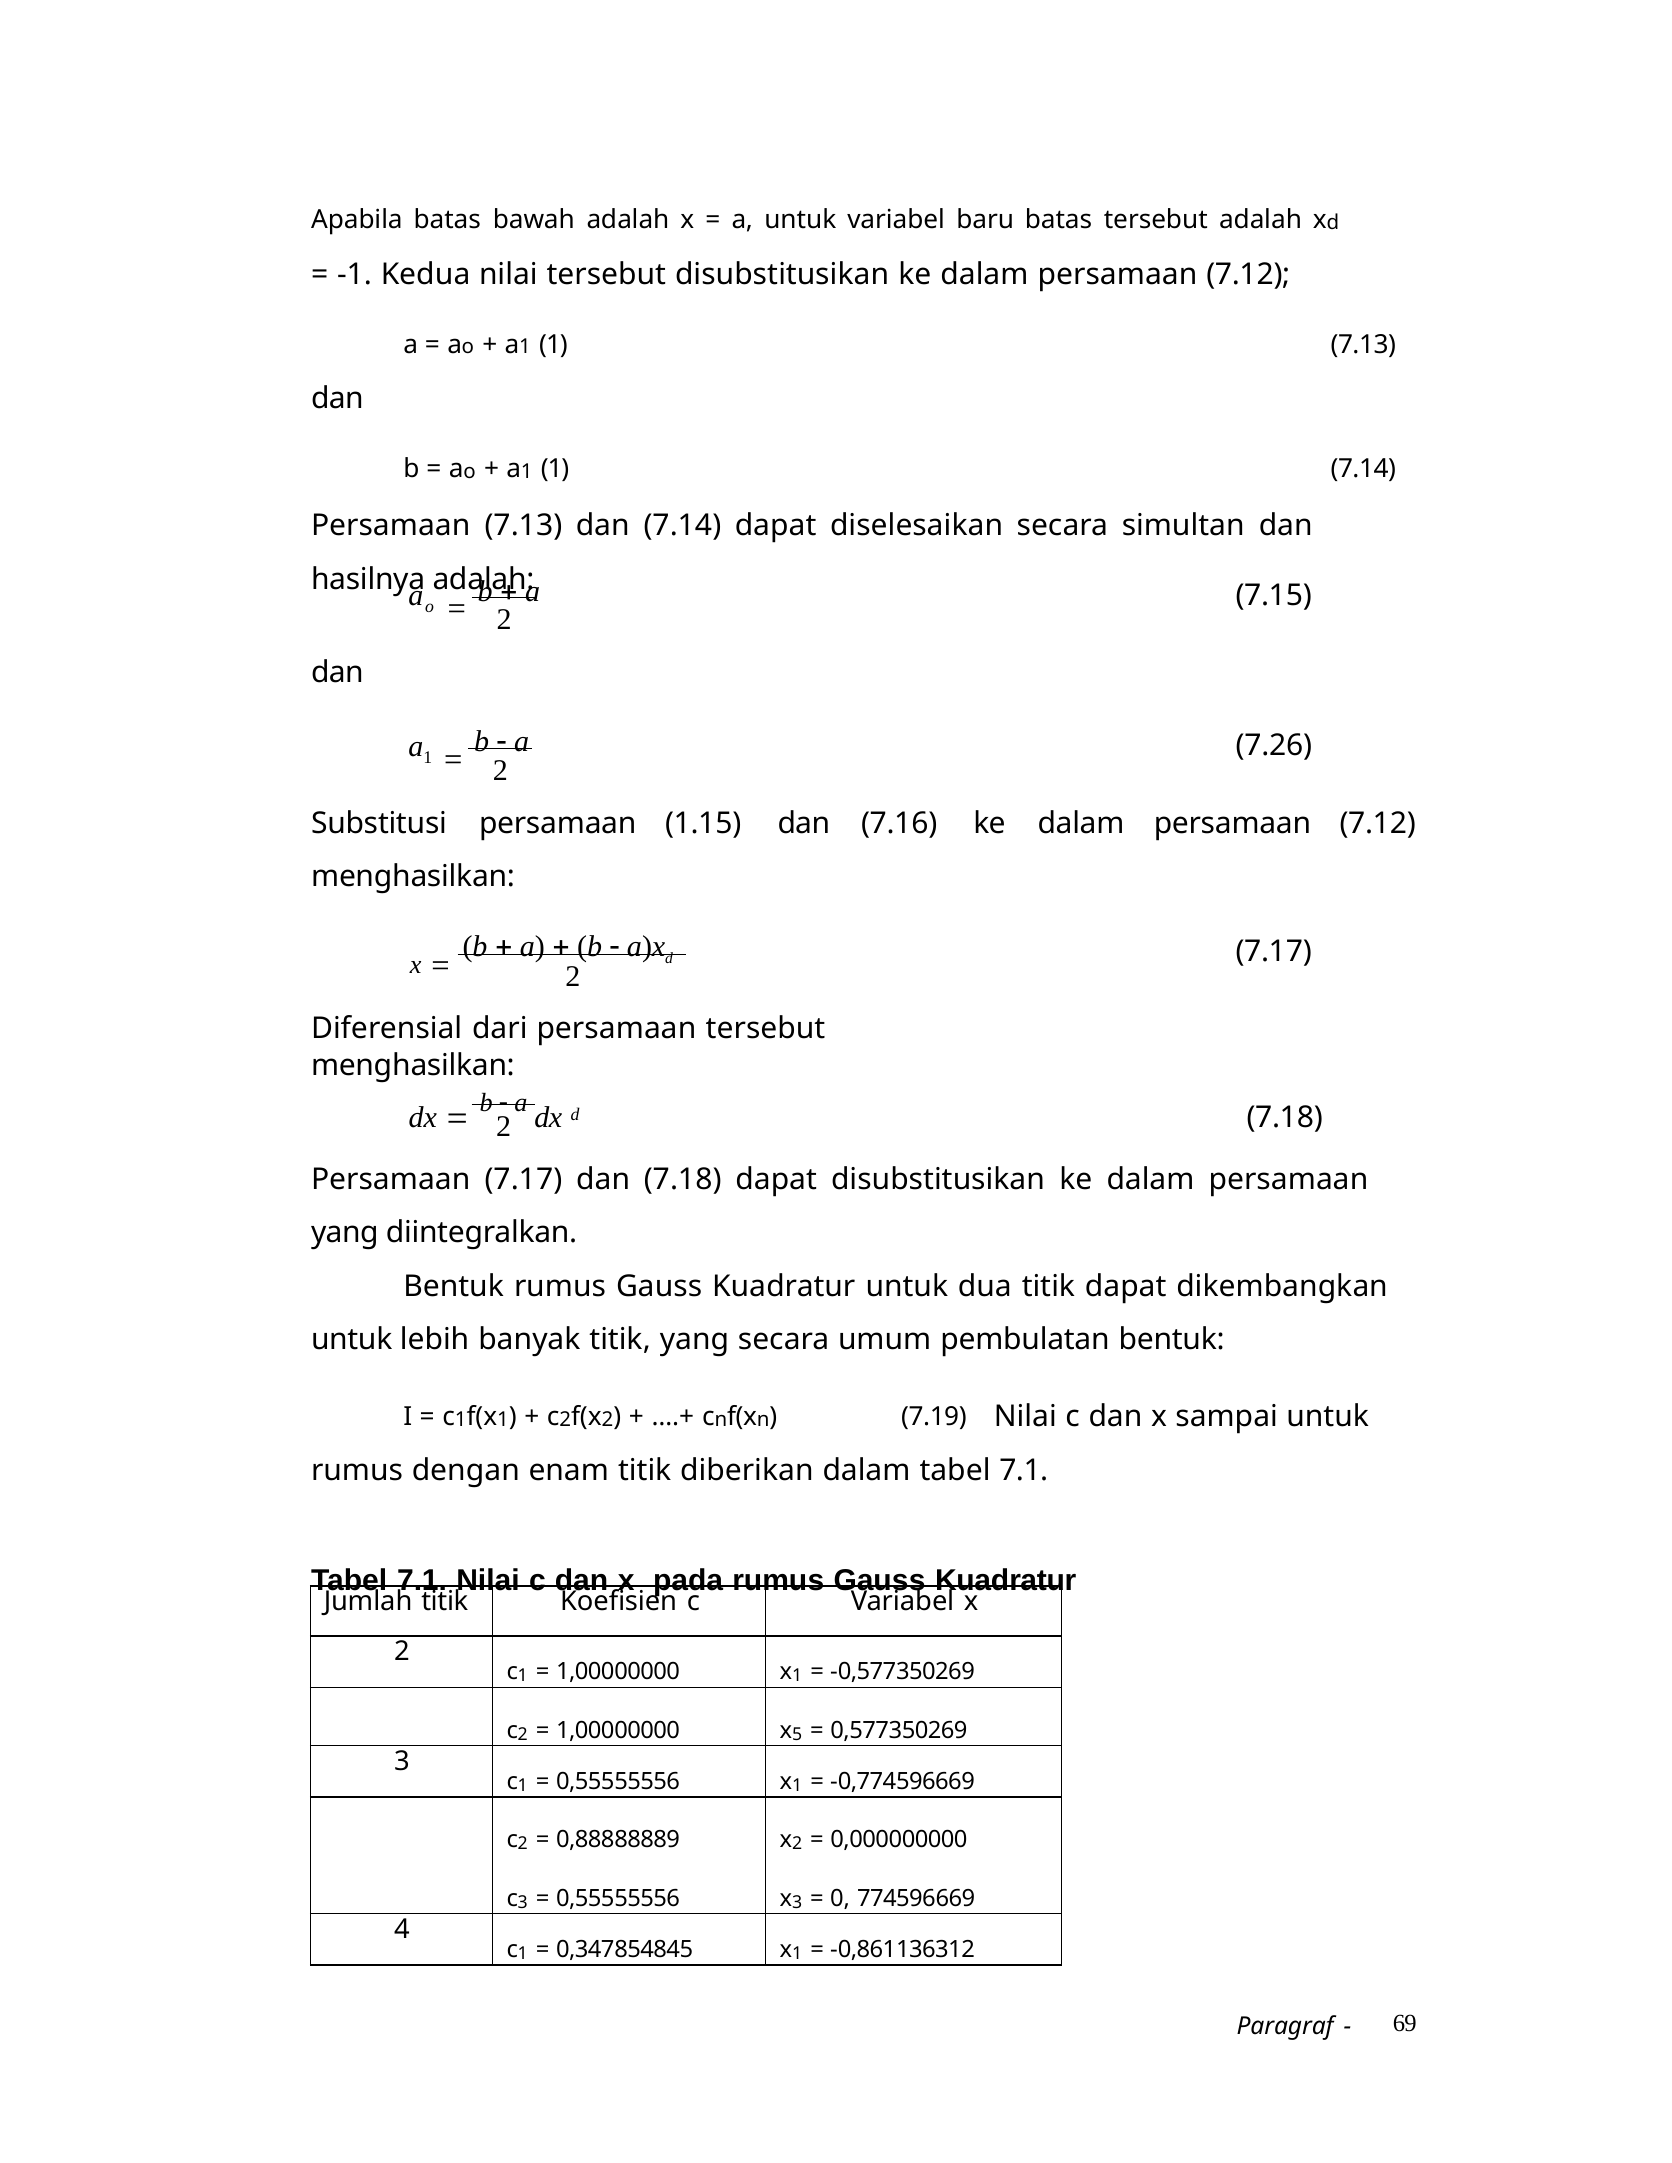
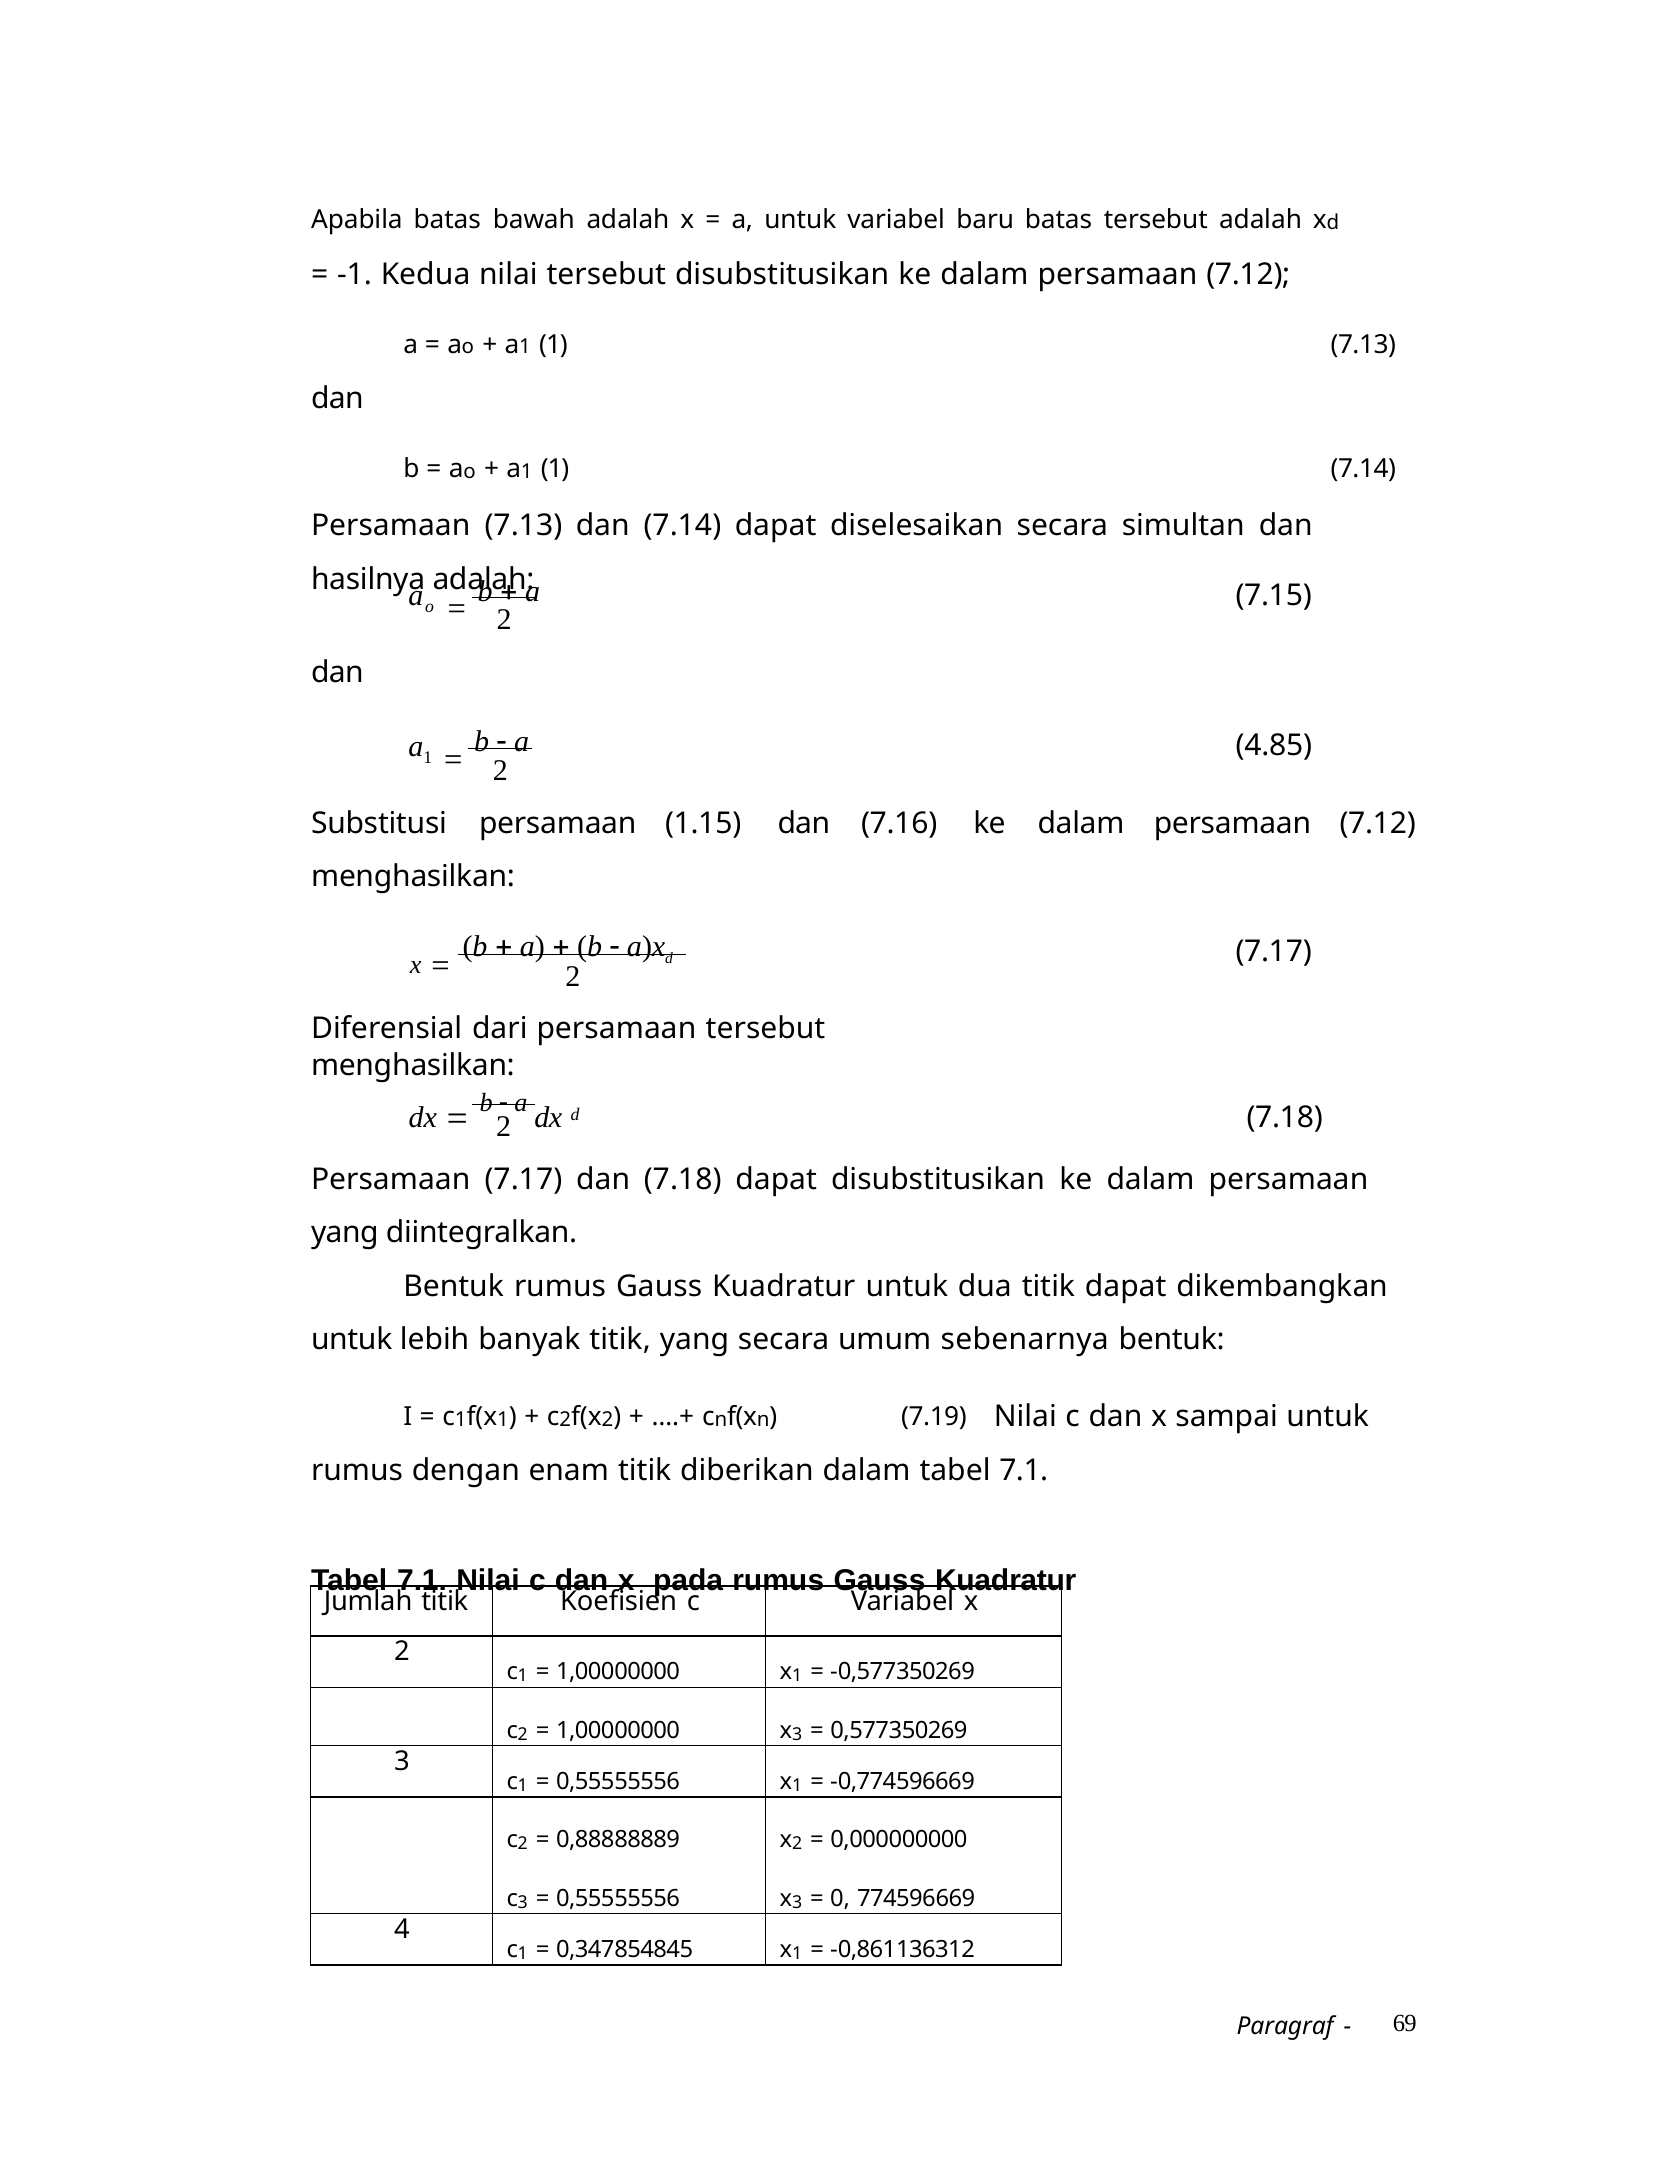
7.26: 7.26 -> 4.85
pembulatan: pembulatan -> sebenarnya
1,00000000 x 5: 5 -> 3
